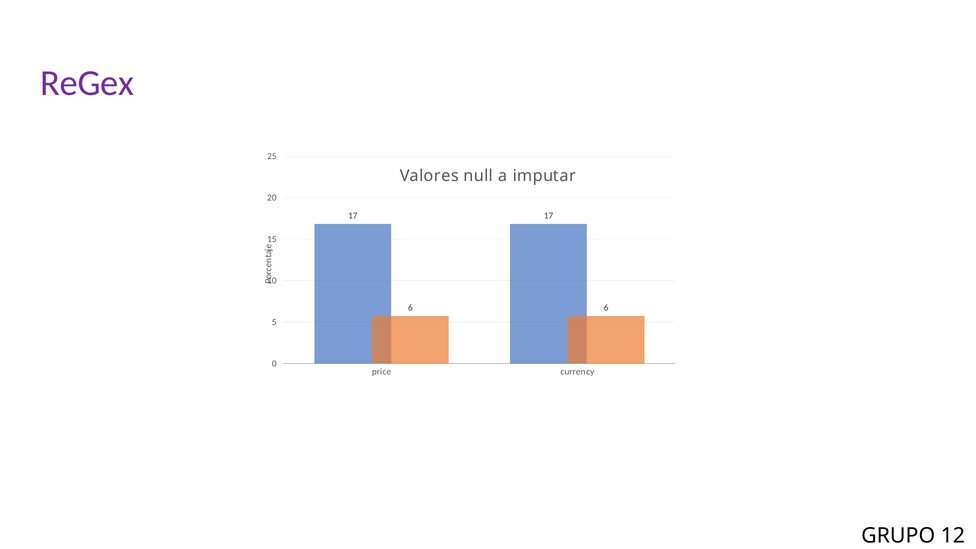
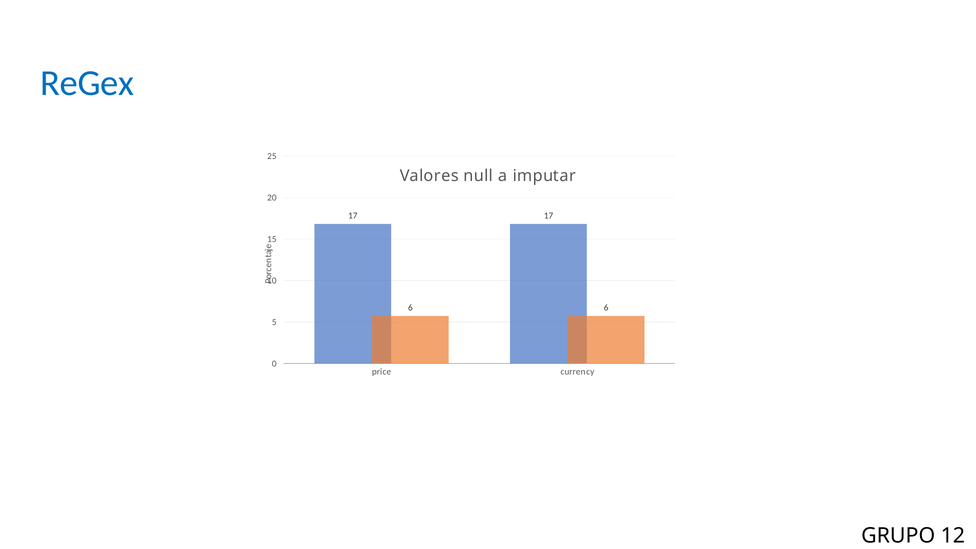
ReGex colour: purple -> blue
